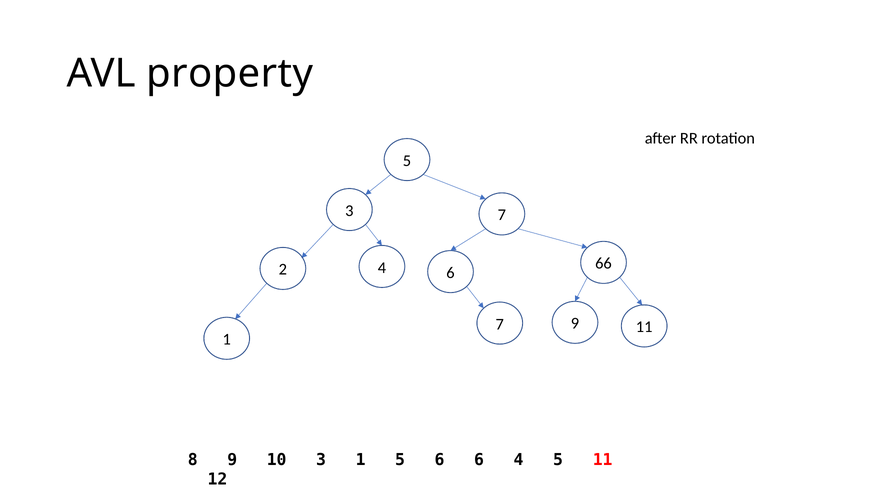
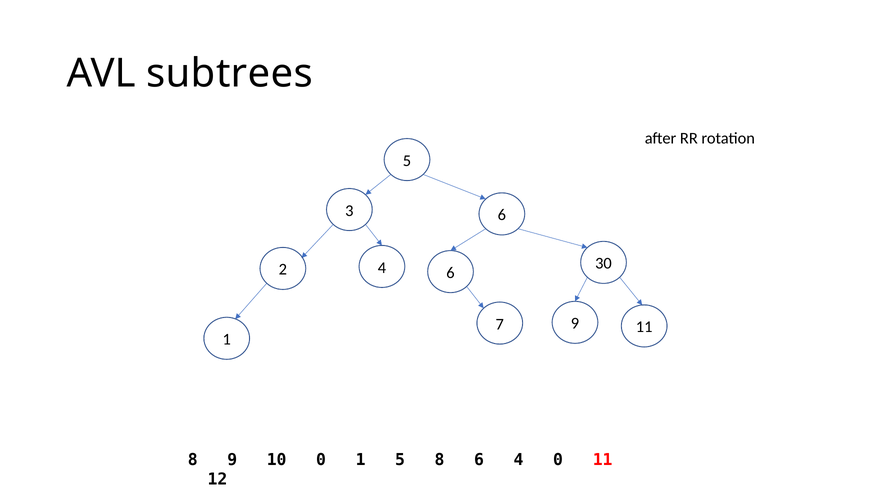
property: property -> subtrees
3 7: 7 -> 6
66: 66 -> 30
10 3: 3 -> 0
5 6: 6 -> 8
4 5: 5 -> 0
